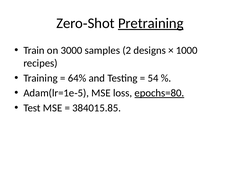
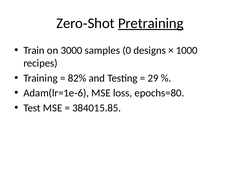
2: 2 -> 0
64%: 64% -> 82%
54: 54 -> 29
5: 5 -> 6
epochs=80 underline: present -> none
